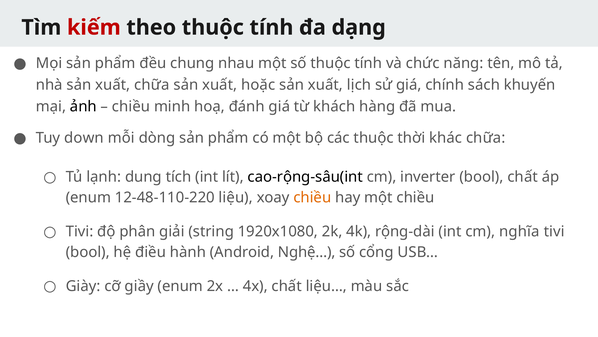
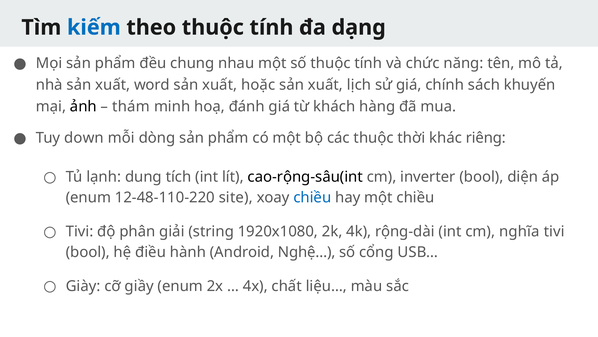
kiếm colour: red -> blue
xuất chữa: chữa -> word
chiều at (131, 106): chiều -> thám
khác chữa: chữa -> riêng
bool chất: chất -> diện
liệu: liệu -> site
chiều at (312, 197) colour: orange -> blue
